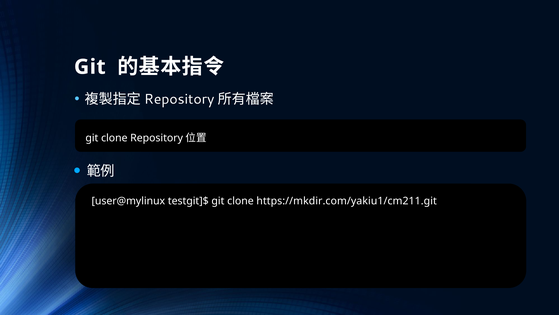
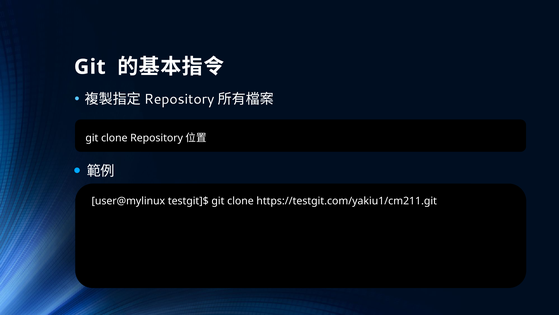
https://mkdir.com/yakiu1/cm211.git: https://mkdir.com/yakiu1/cm211.git -> https://testgit.com/yakiu1/cm211.git
